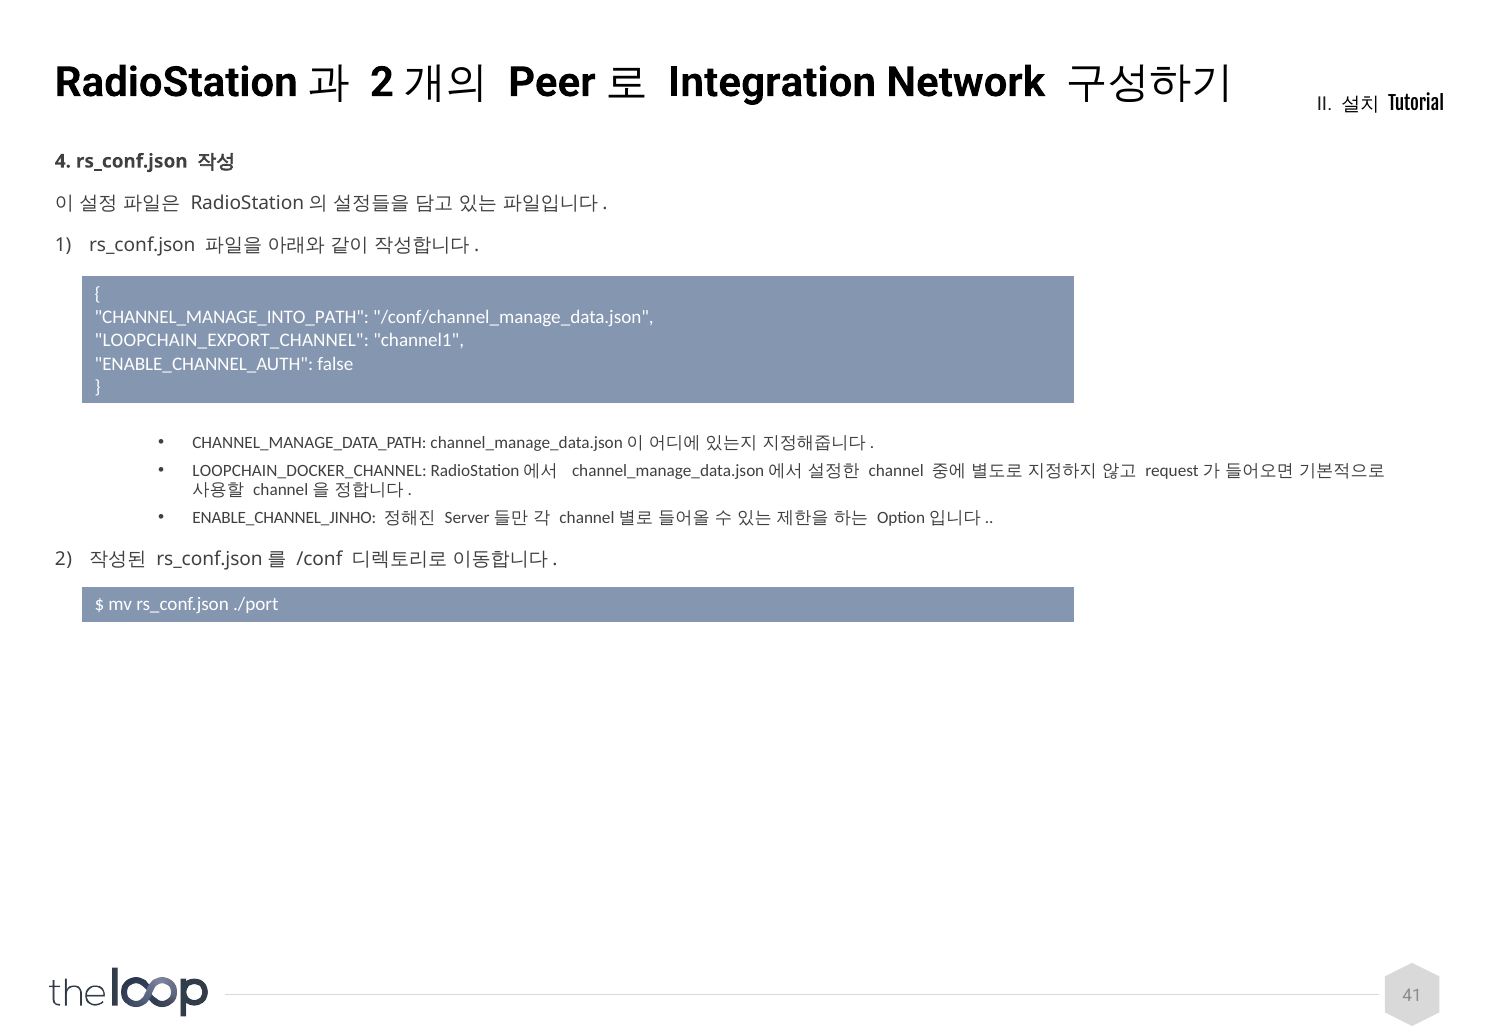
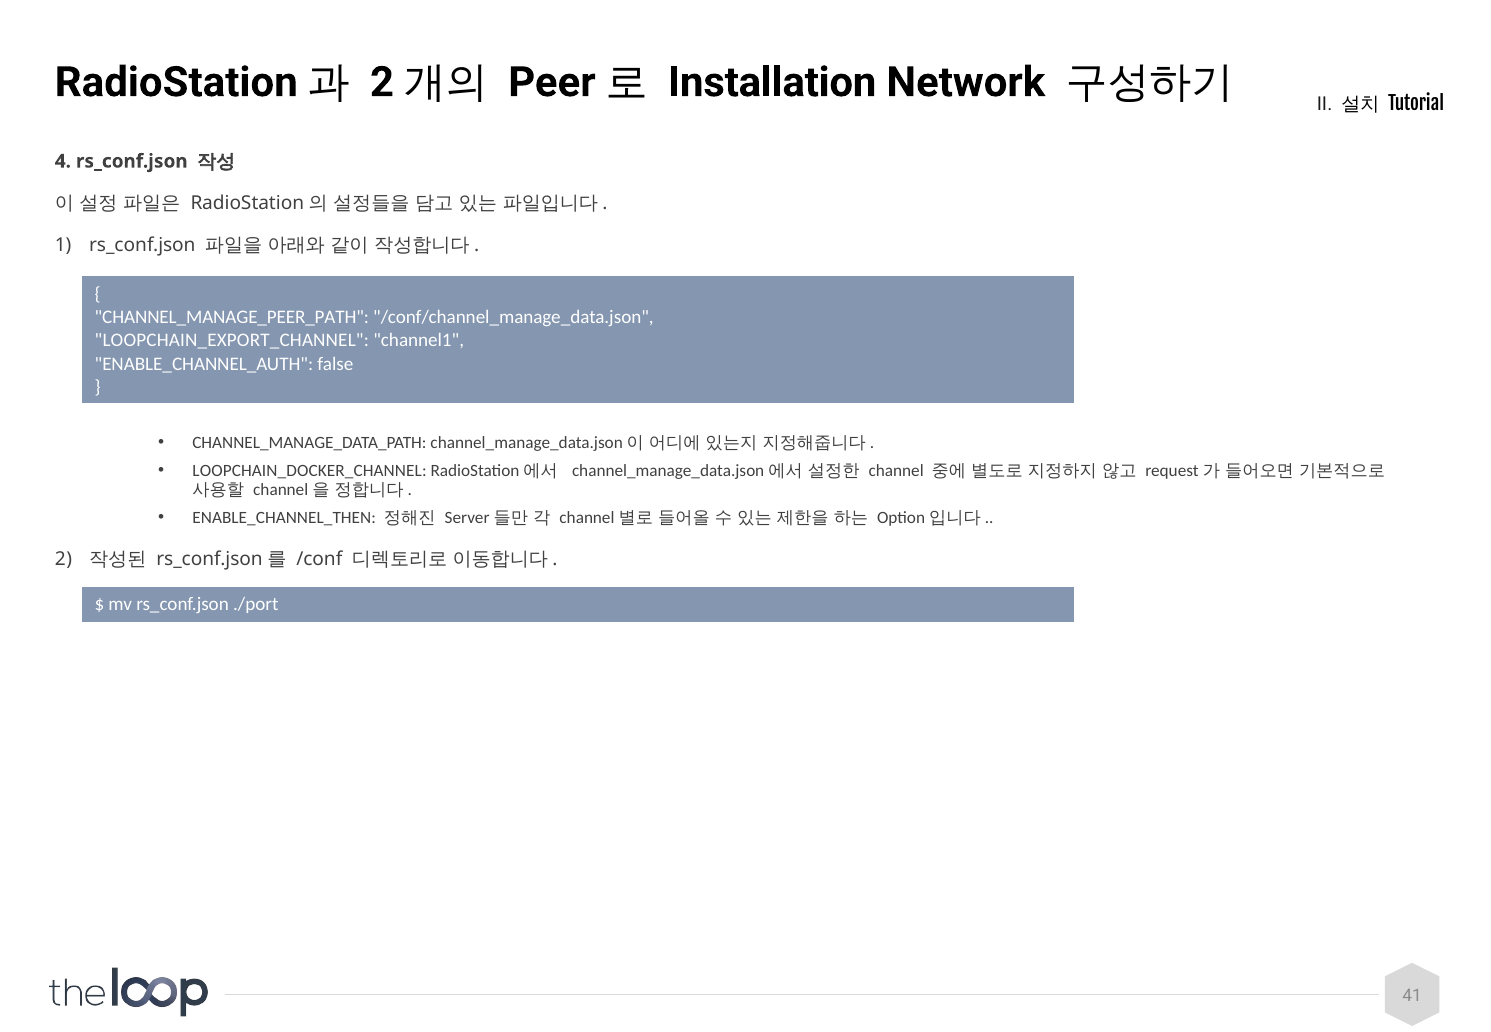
Integration: Integration -> Installation
CHANNEL_MANAGE_INTO_PATH: CHANNEL_MANAGE_INTO_PATH -> CHANNEL_MANAGE_PEER_PATH
ENABLE_CHANNEL_JINHO: ENABLE_CHANNEL_JINHO -> ENABLE_CHANNEL_THEN
